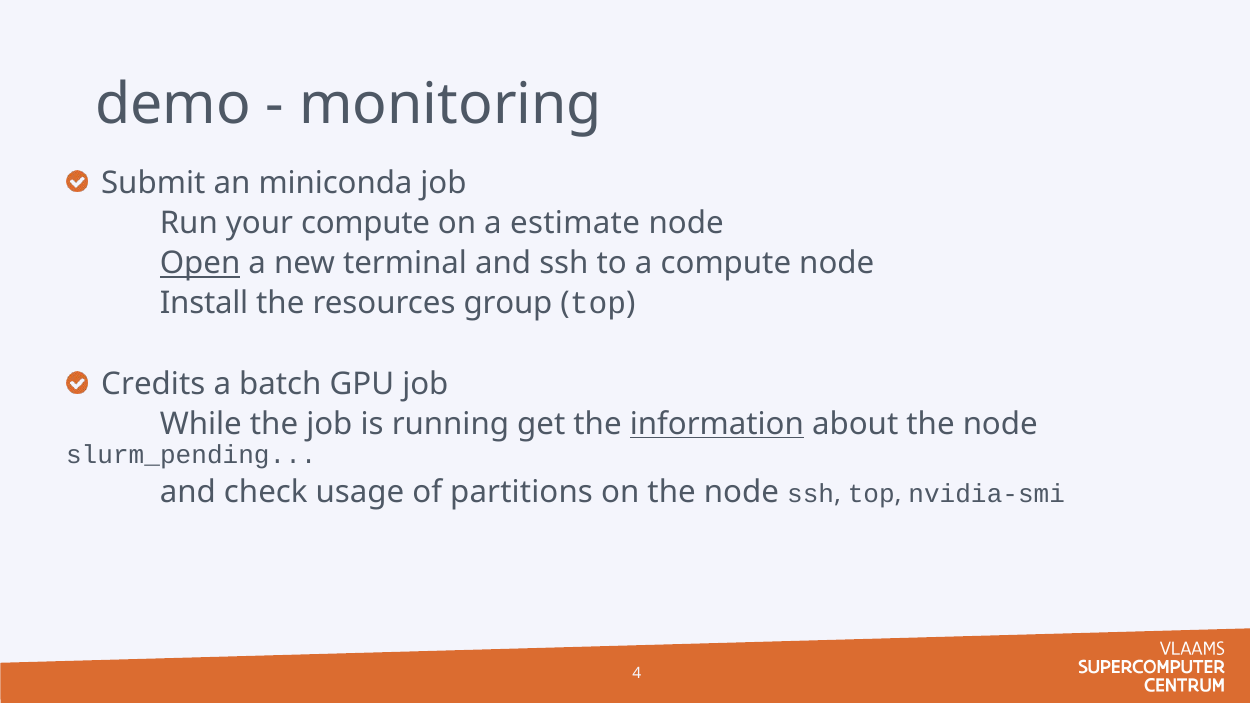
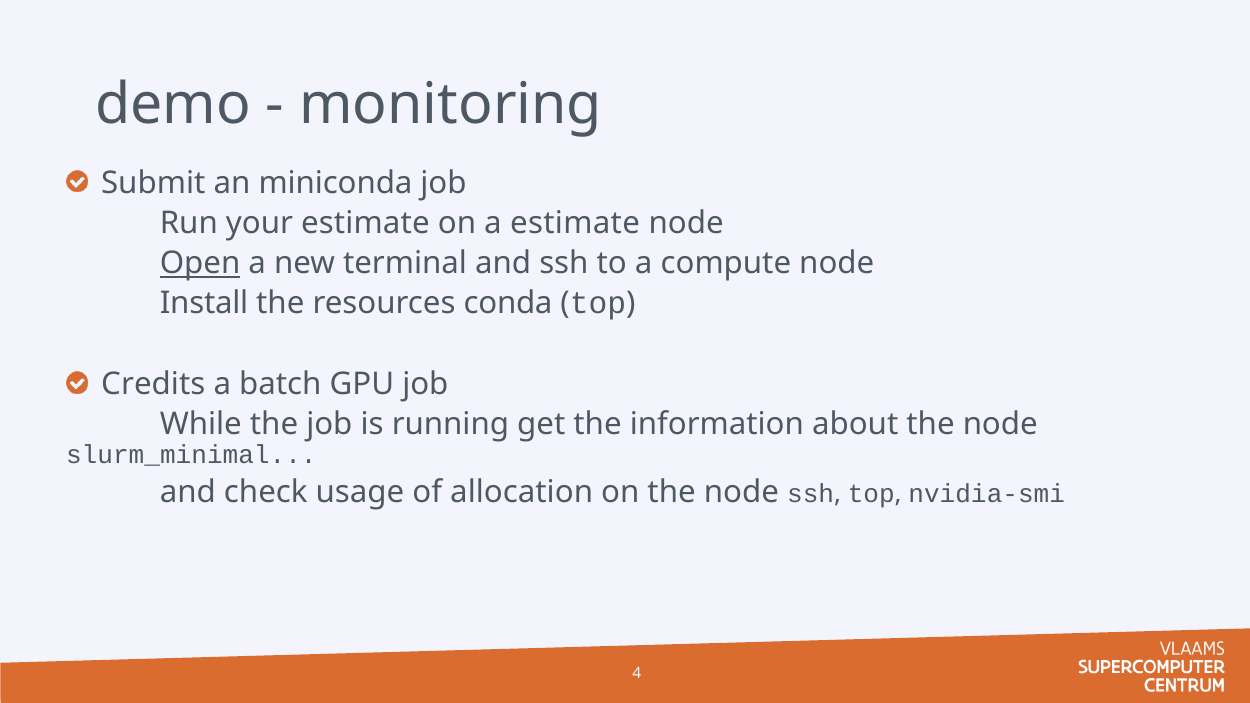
your compute: compute -> estimate
group: group -> conda
information underline: present -> none
slurm_pending: slurm_pending -> slurm_minimal
partitions: partitions -> allocation
